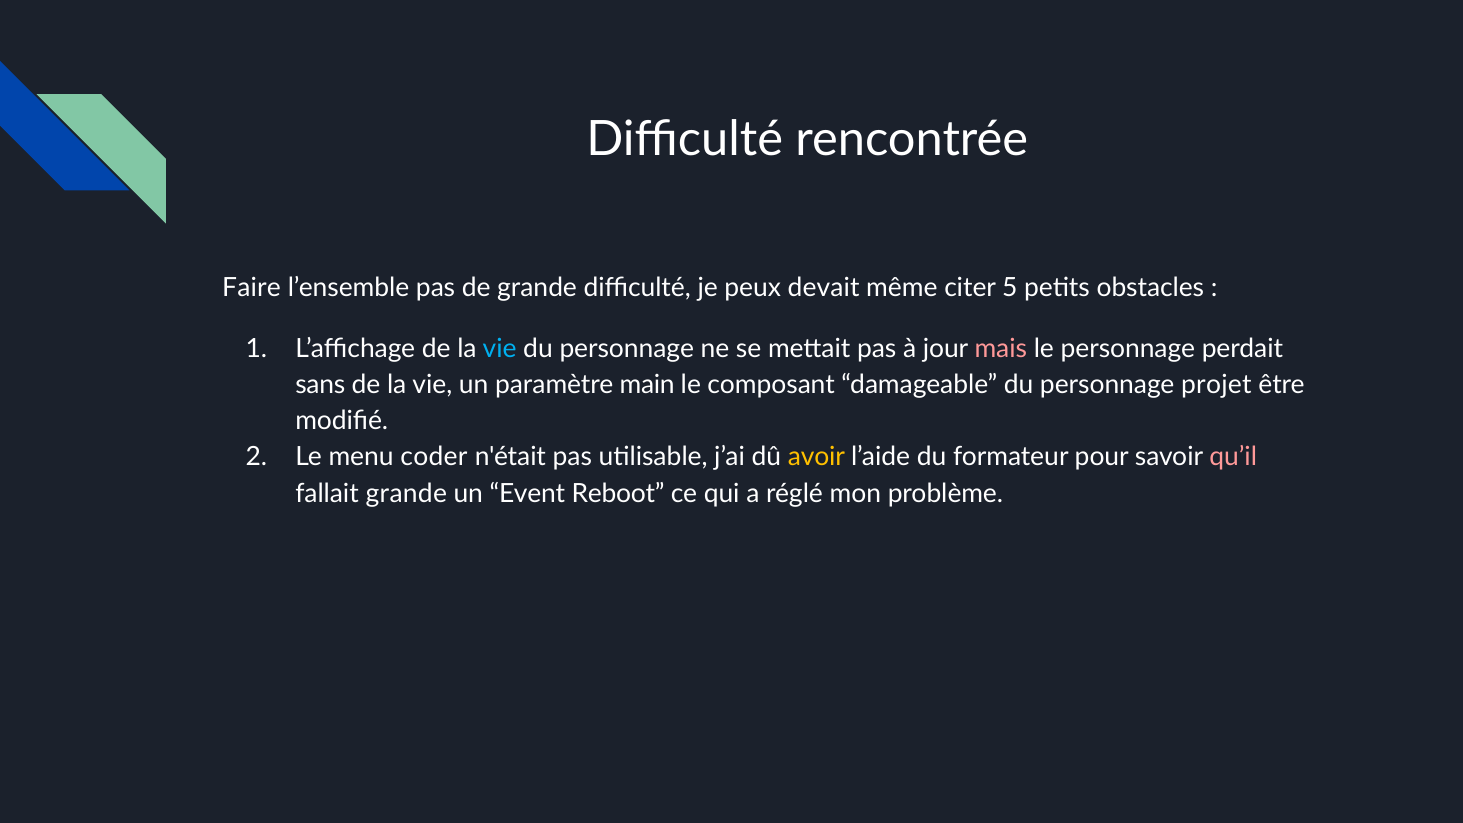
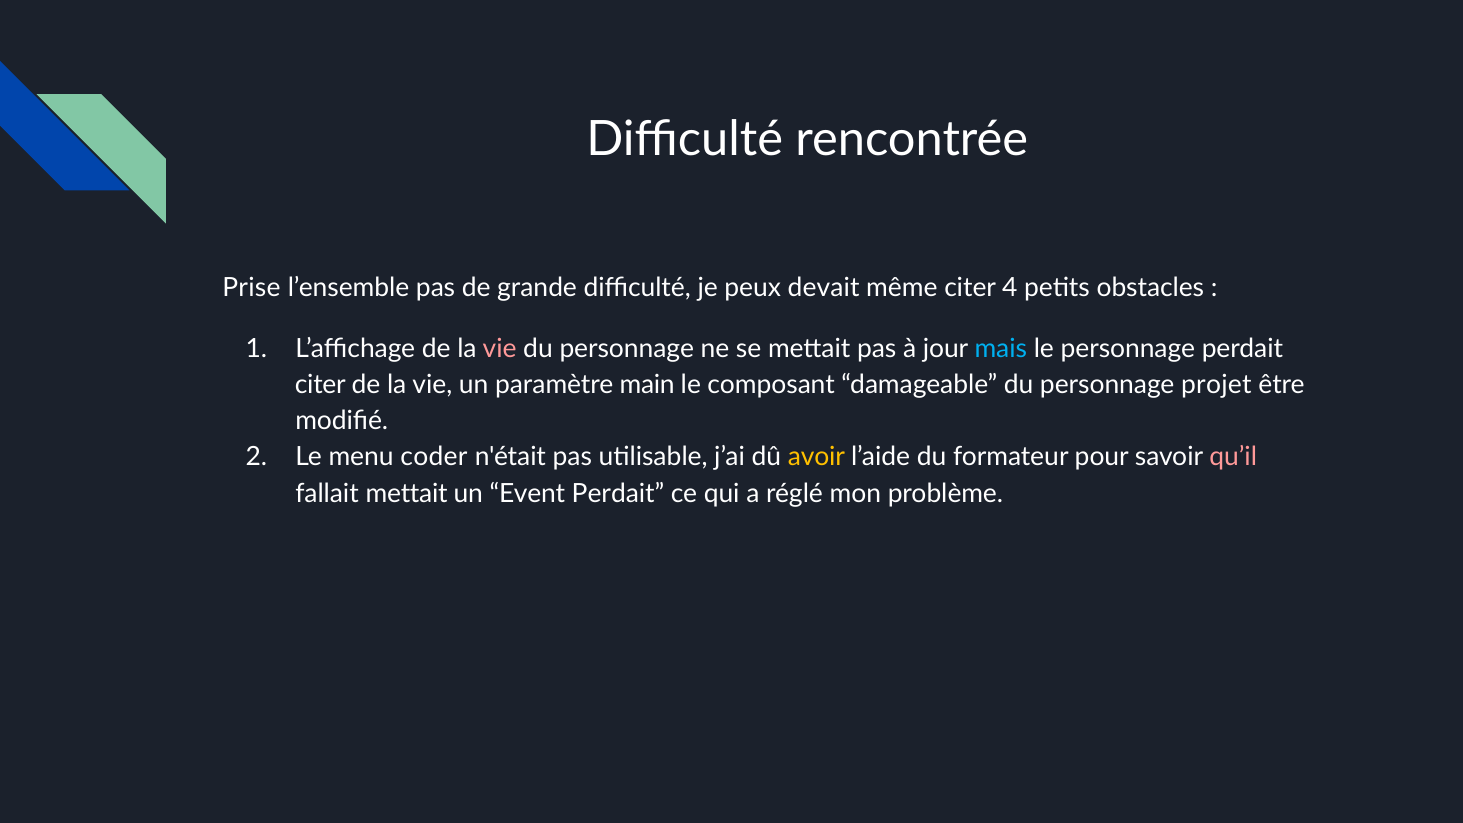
Faire: Faire -> Prise
5: 5 -> 4
vie at (500, 348) colour: light blue -> pink
mais colour: pink -> light blue
sans at (320, 385): sans -> citer
fallait grande: grande -> mettait
Event Reboot: Reboot -> Perdait
